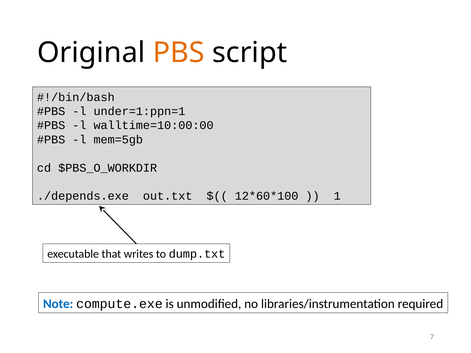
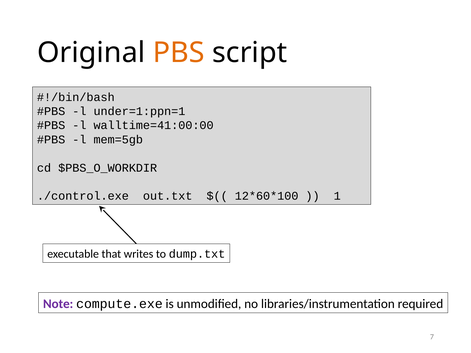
walltime=10:00:00: walltime=10:00:00 -> walltime=41:00:00
./depends.exe: ./depends.exe -> ./control.exe
Note colour: blue -> purple
